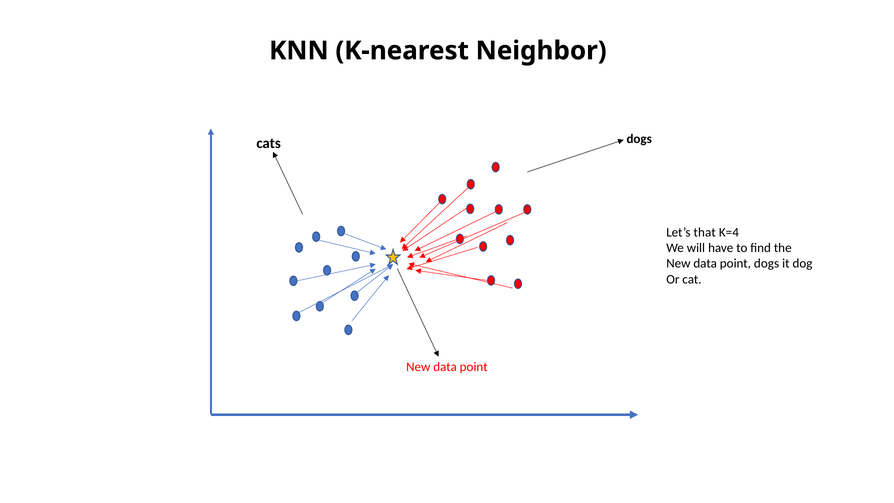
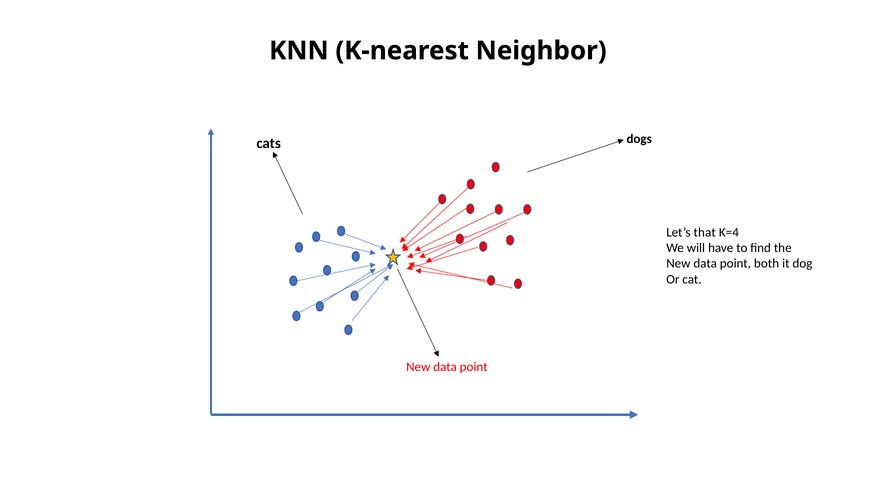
dogs at (767, 263): dogs -> both
